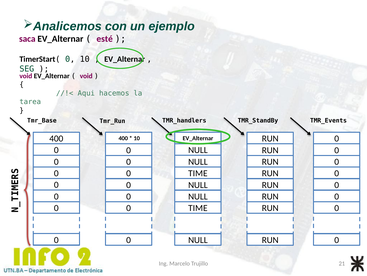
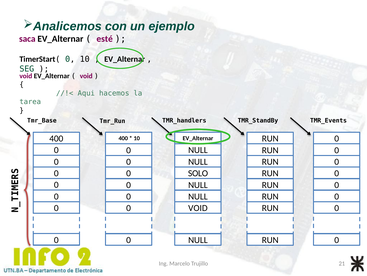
TIME at (198, 173): TIME -> SOLO
TIME at (198, 208): TIME -> VOID
